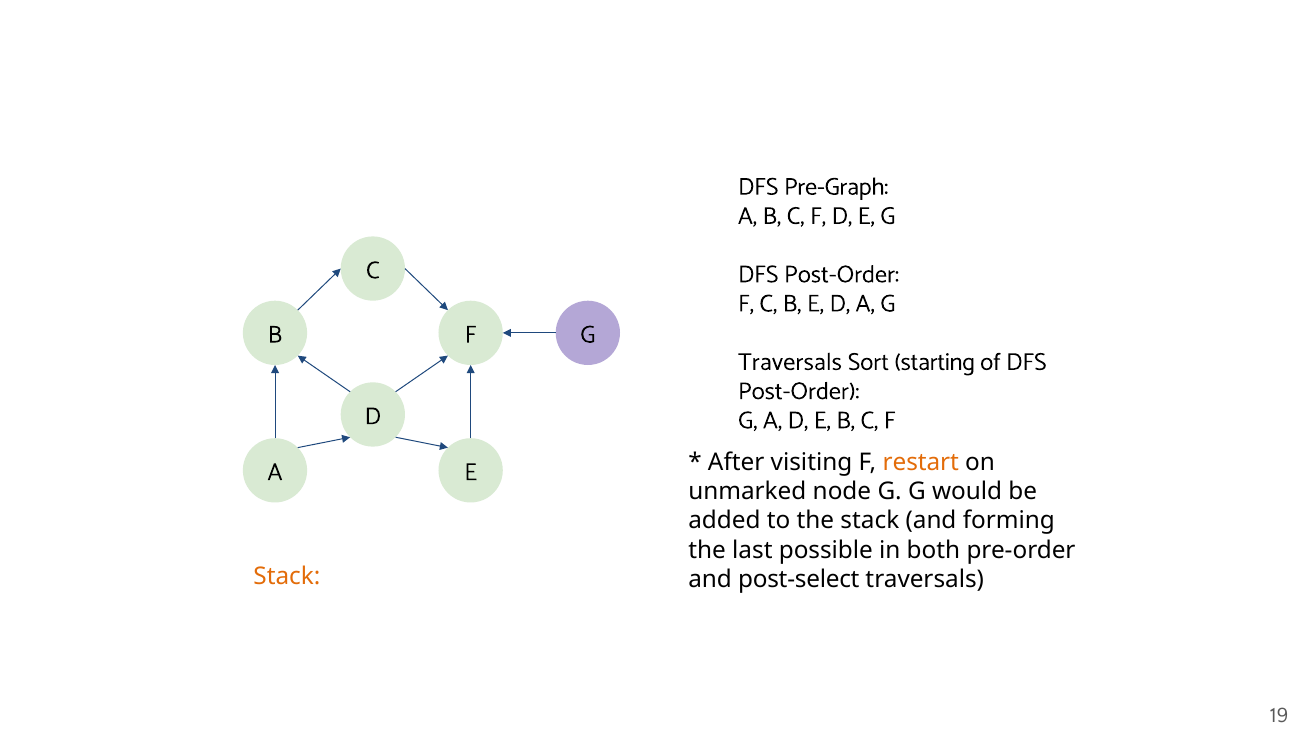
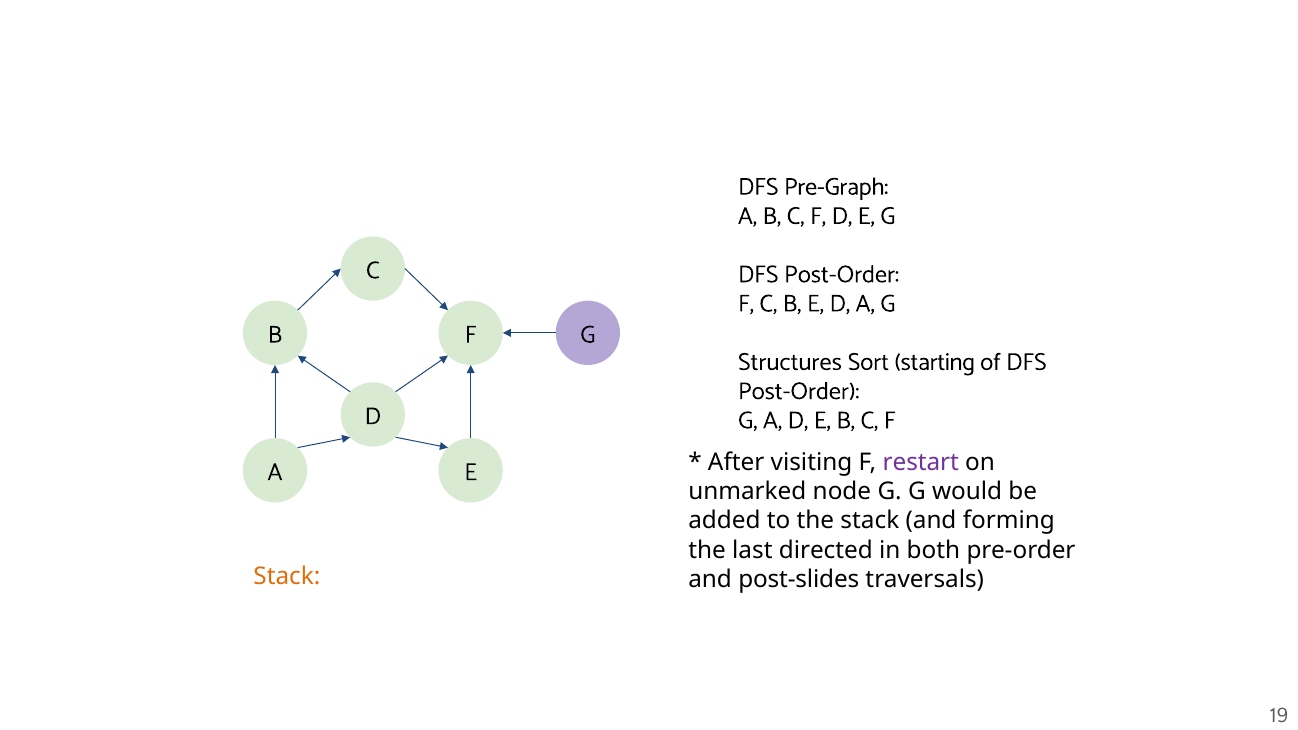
Traversals at (790, 362): Traversals -> Structures
restart colour: orange -> purple
possible: possible -> directed
post-select: post-select -> post-slides
